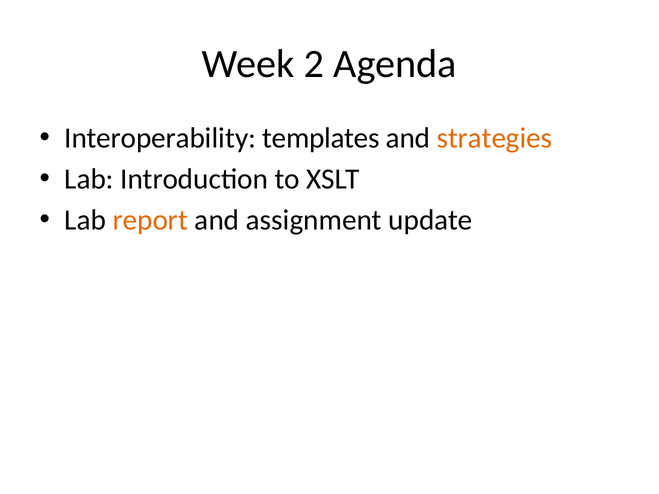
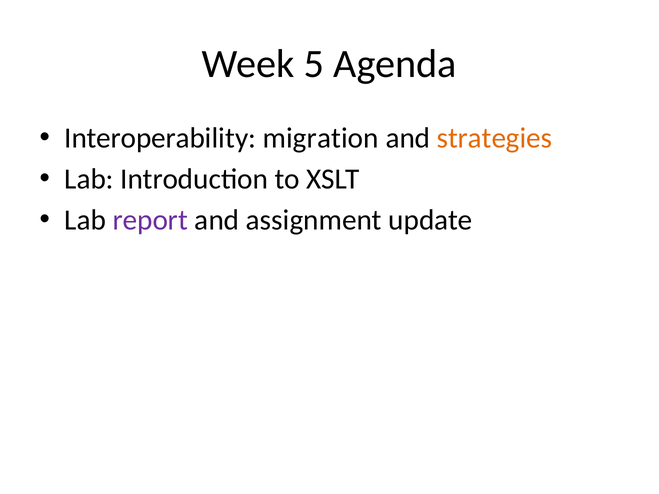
2: 2 -> 5
templates: templates -> migration
report colour: orange -> purple
